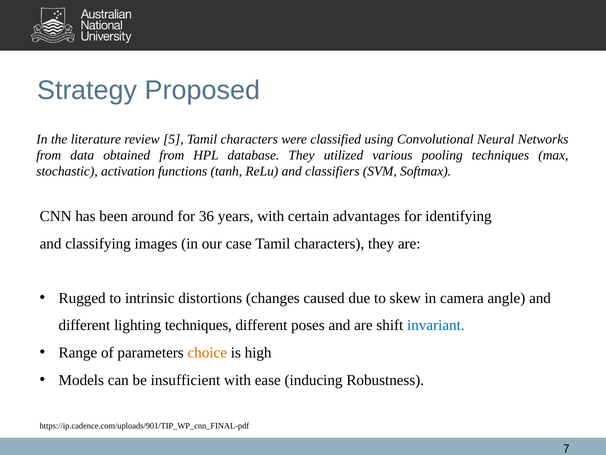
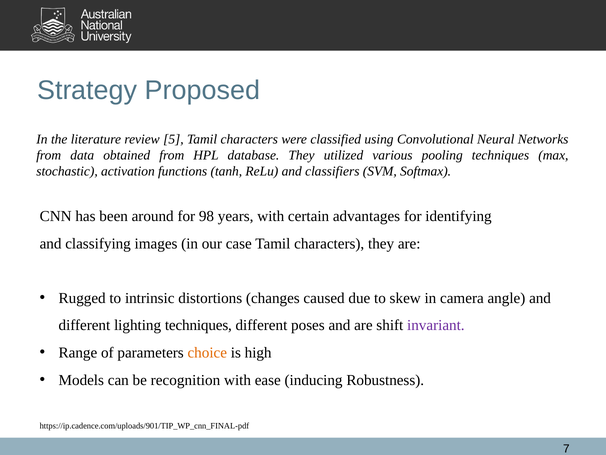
36: 36 -> 98
invariant colour: blue -> purple
insufficient: insufficient -> recognition
